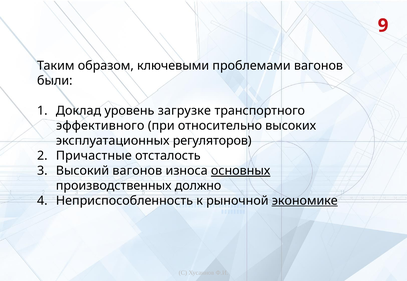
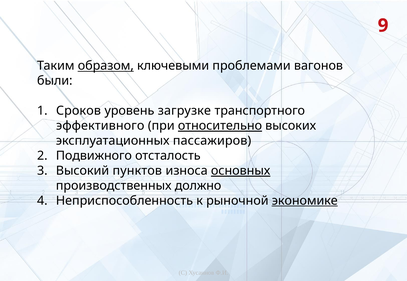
образом underline: none -> present
Доклад: Доклад -> Сроков
относительно underline: none -> present
регуляторов: регуляторов -> пассажиров
Причастные: Причастные -> Подвижного
Высокий вагонов: вагонов -> пунктов
